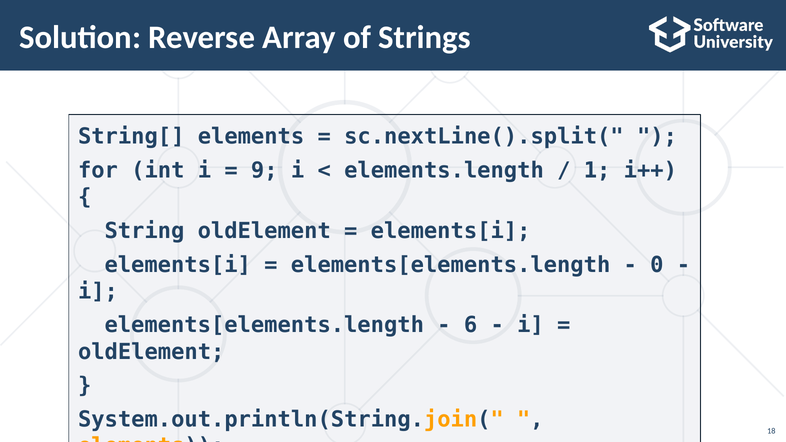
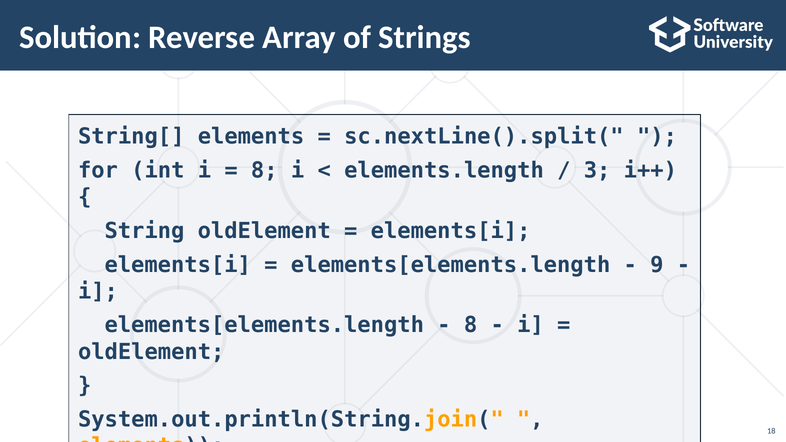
9 at (264, 170): 9 -> 8
1: 1 -> 3
0: 0 -> 9
6 at (471, 325): 6 -> 8
